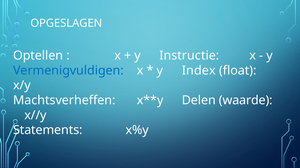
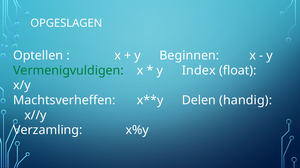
Instructie: Instructie -> Beginnen
Vermenigvuldigen colour: blue -> green
waarde: waarde -> handig
Statements: Statements -> Verzamling
